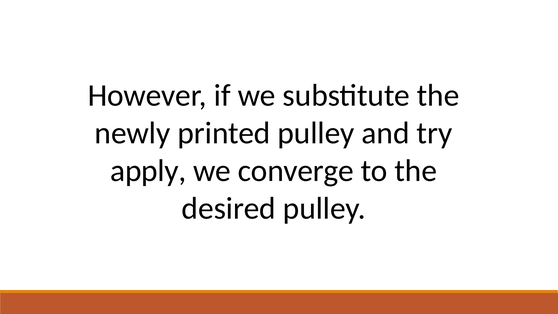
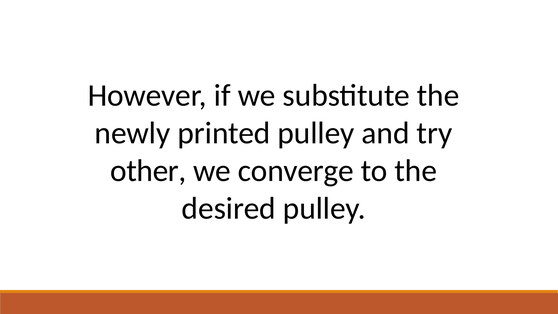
apply: apply -> other
